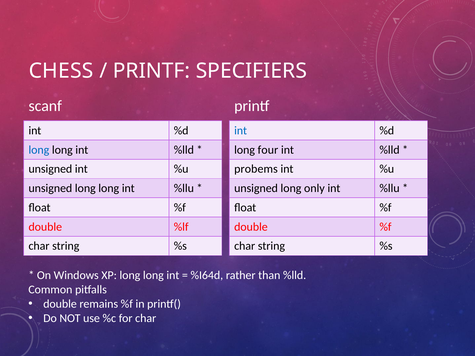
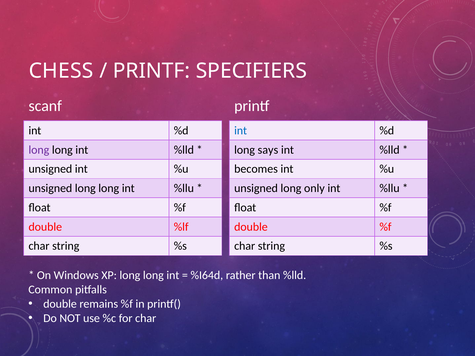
long at (39, 150) colour: blue -> purple
four: four -> says
probems: probems -> becomes
